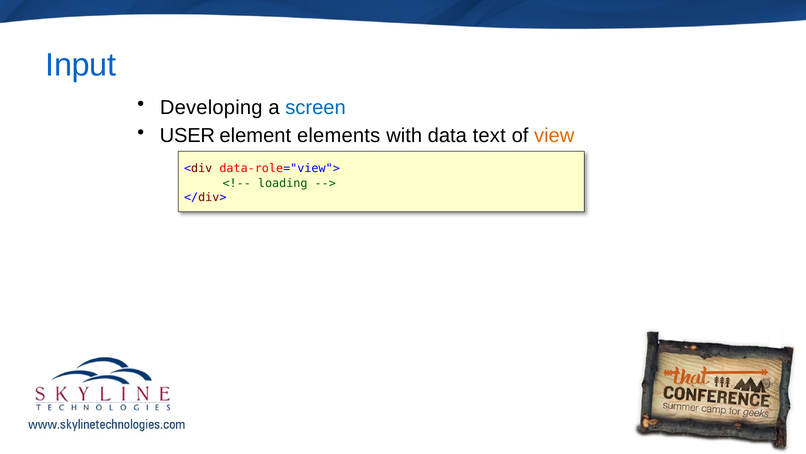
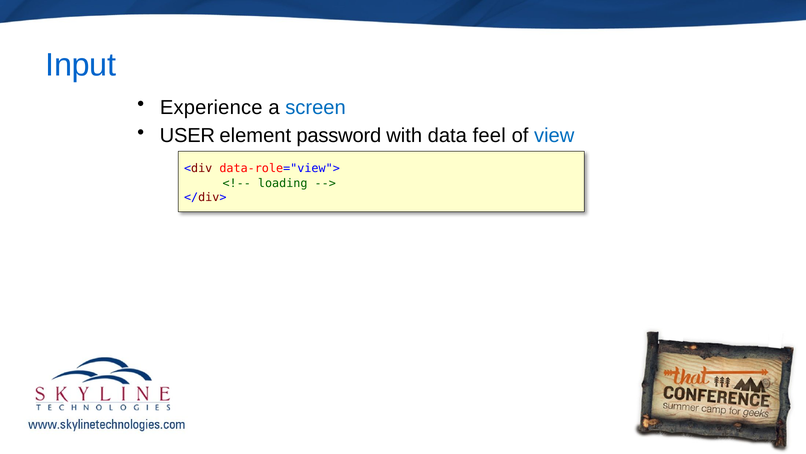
Developing: Developing -> Experience
elements: elements -> password
text: text -> feel
view colour: orange -> blue
